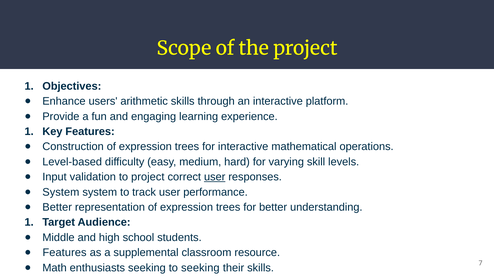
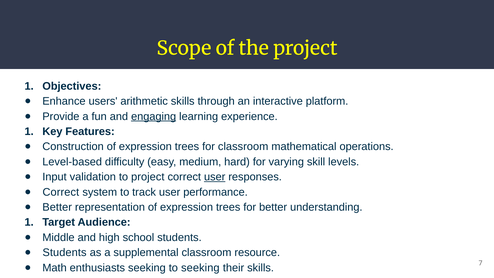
engaging underline: none -> present
for interactive: interactive -> classroom
System at (61, 192): System -> Correct
Features at (65, 253): Features -> Students
